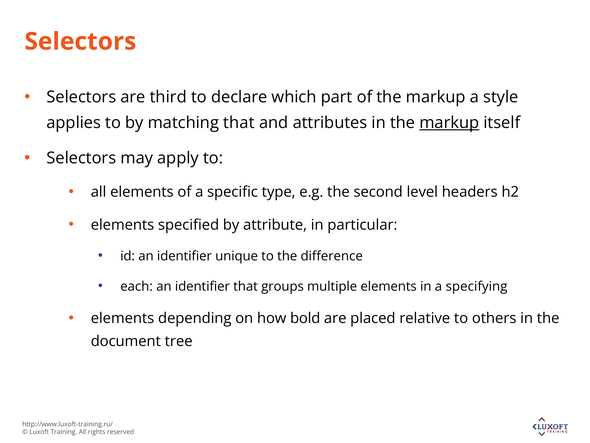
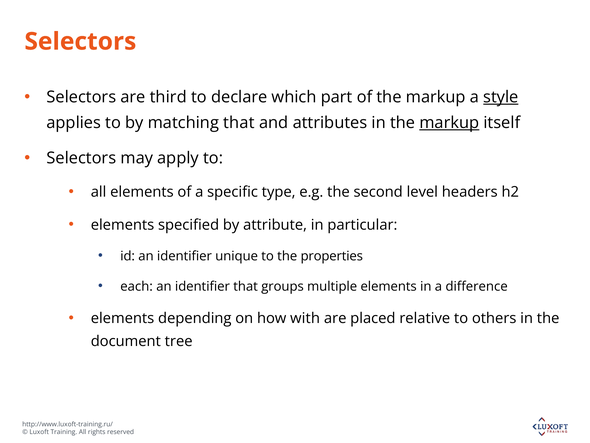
style underline: none -> present
difference: difference -> properties
specifying: specifying -> difference
bold: bold -> with
